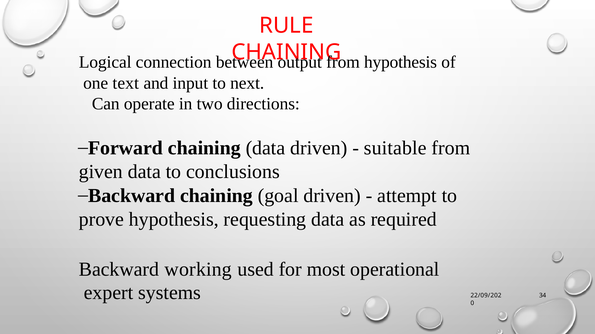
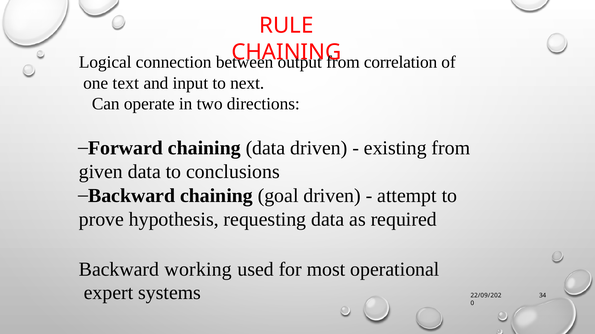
hypothesis at (401, 62): hypothesis -> correlation
suitable: suitable -> existing
